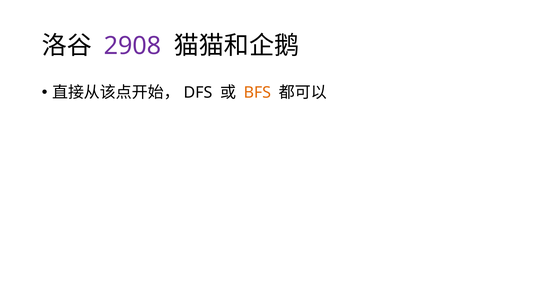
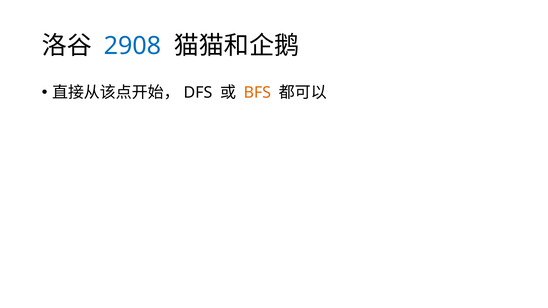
2908 colour: purple -> blue
